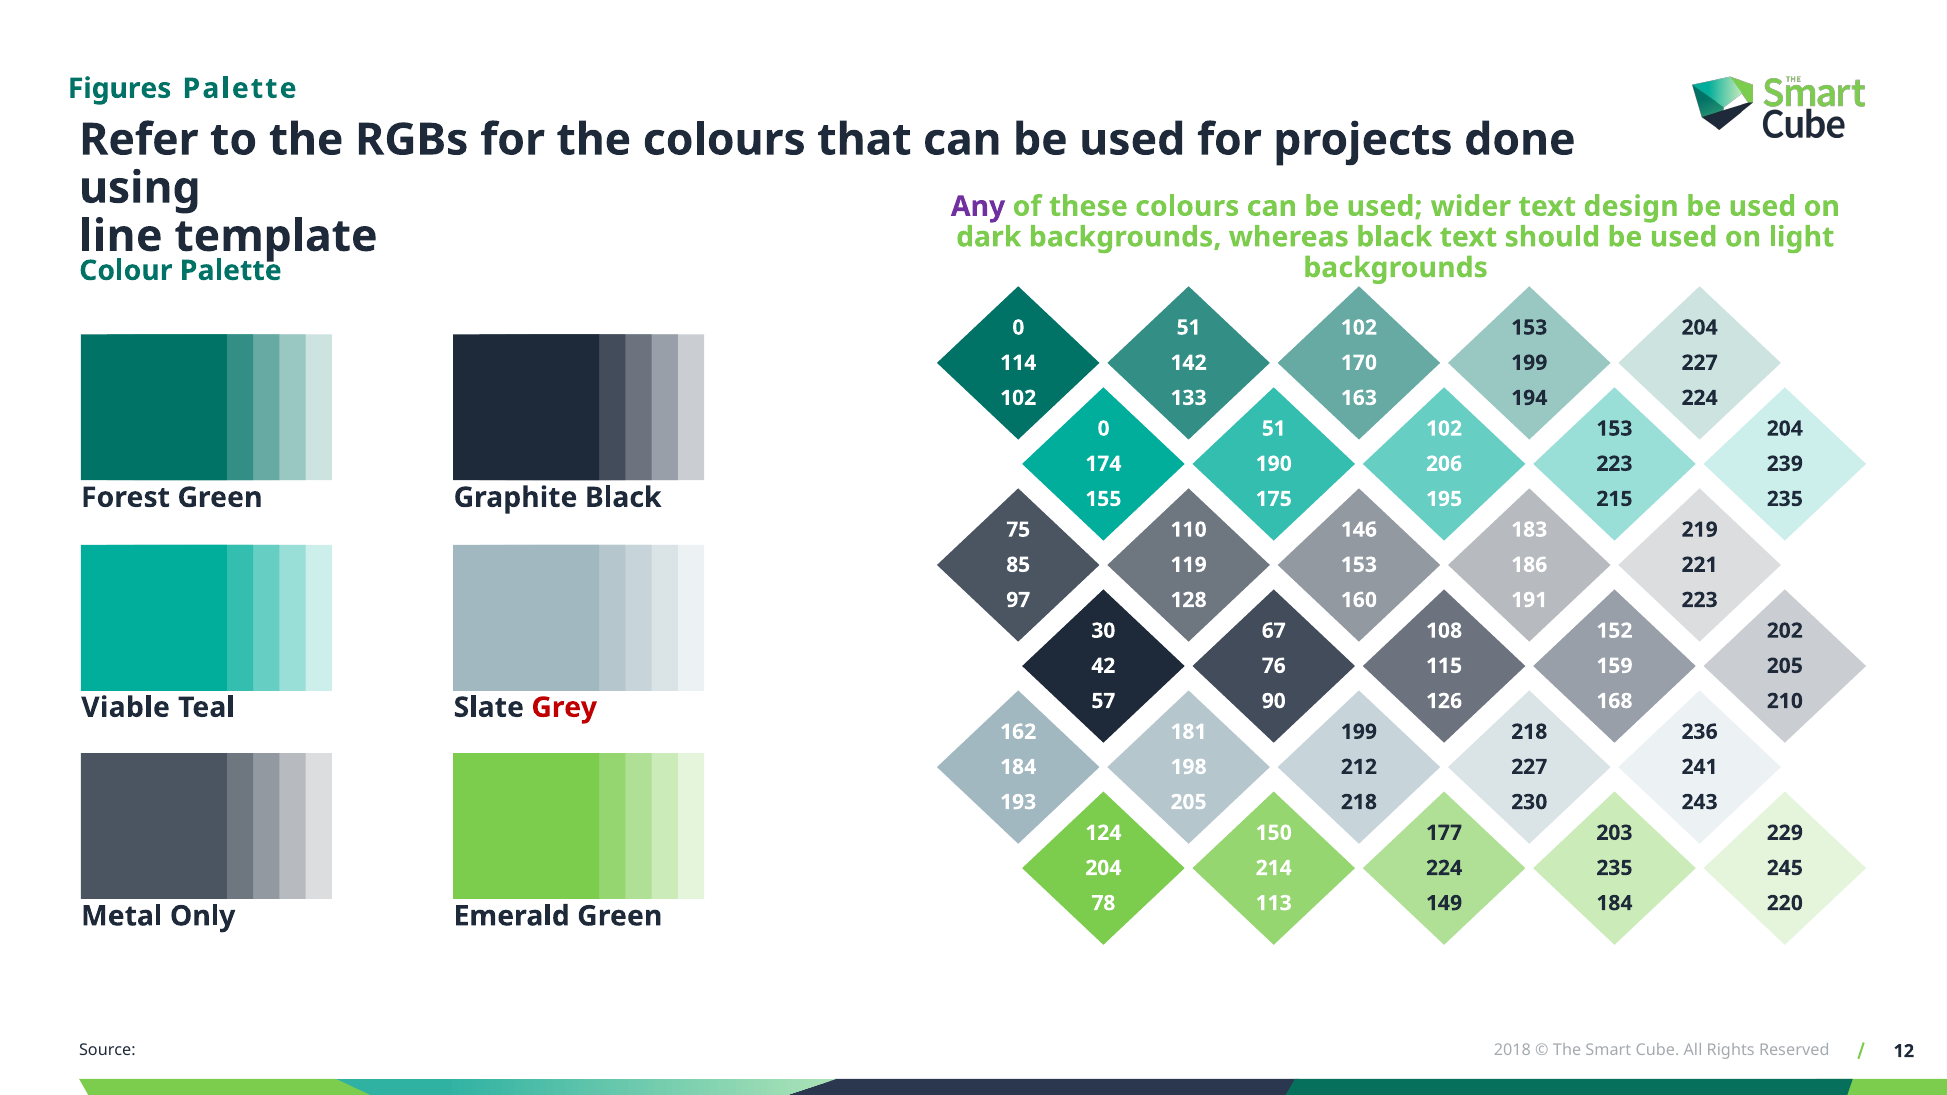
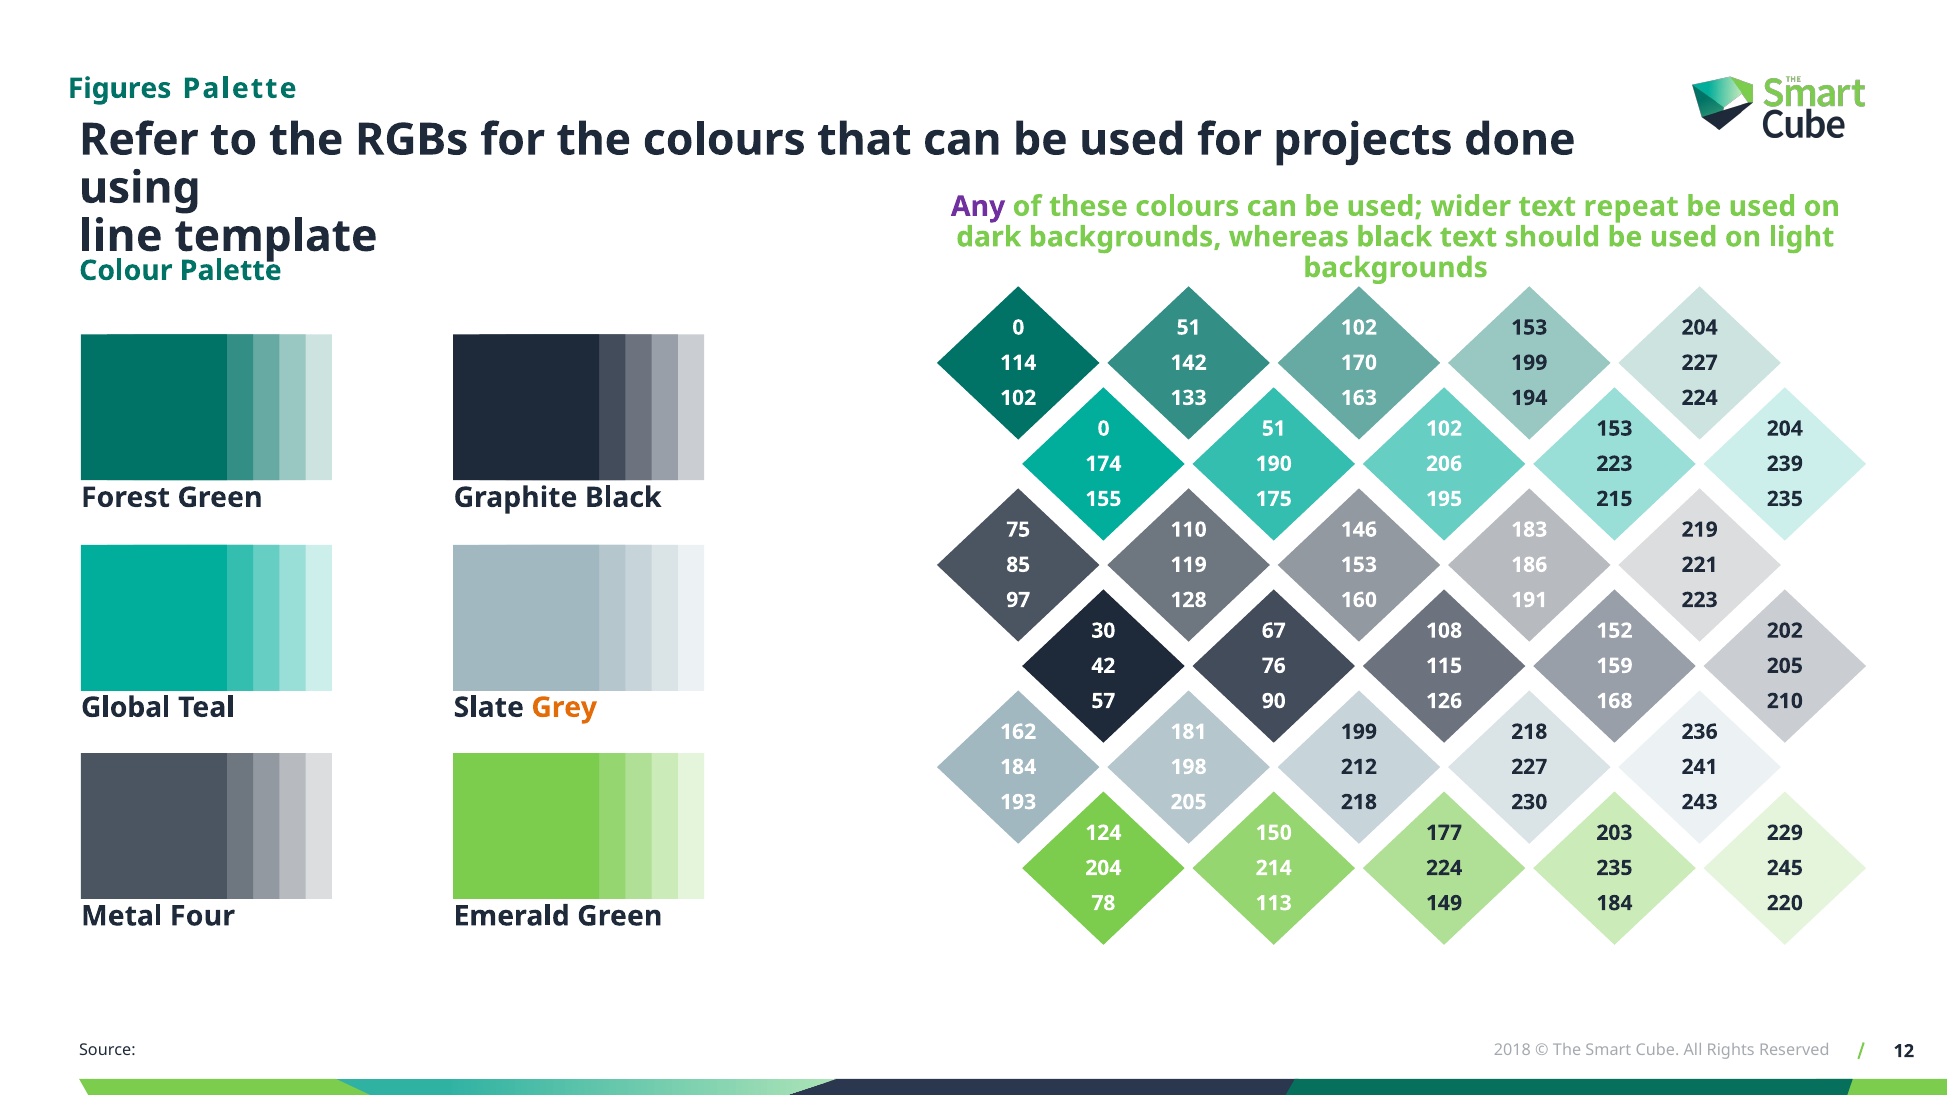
design: design -> repeat
Viable: Viable -> Global
Grey colour: red -> orange
Only: Only -> Four
